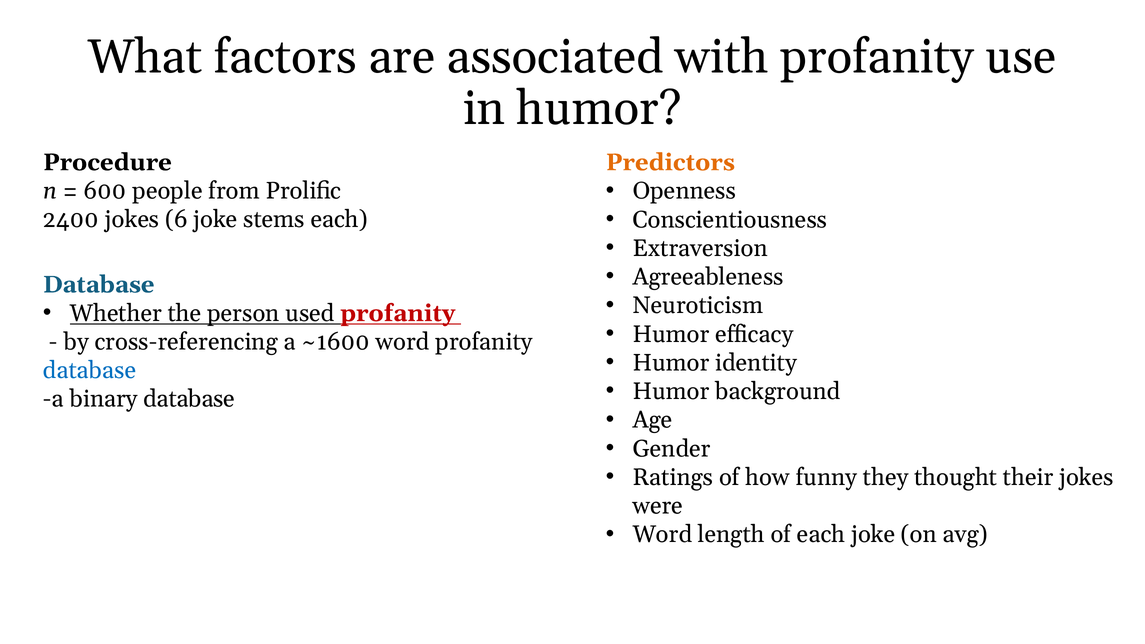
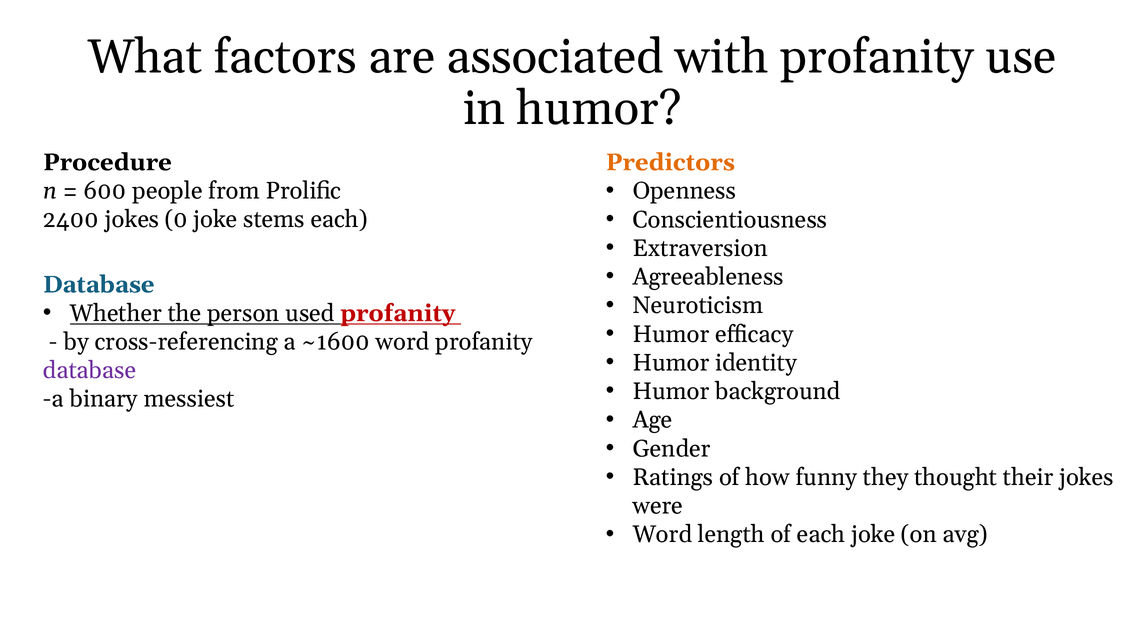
6: 6 -> 0
database at (90, 370) colour: blue -> purple
binary database: database -> messiest
